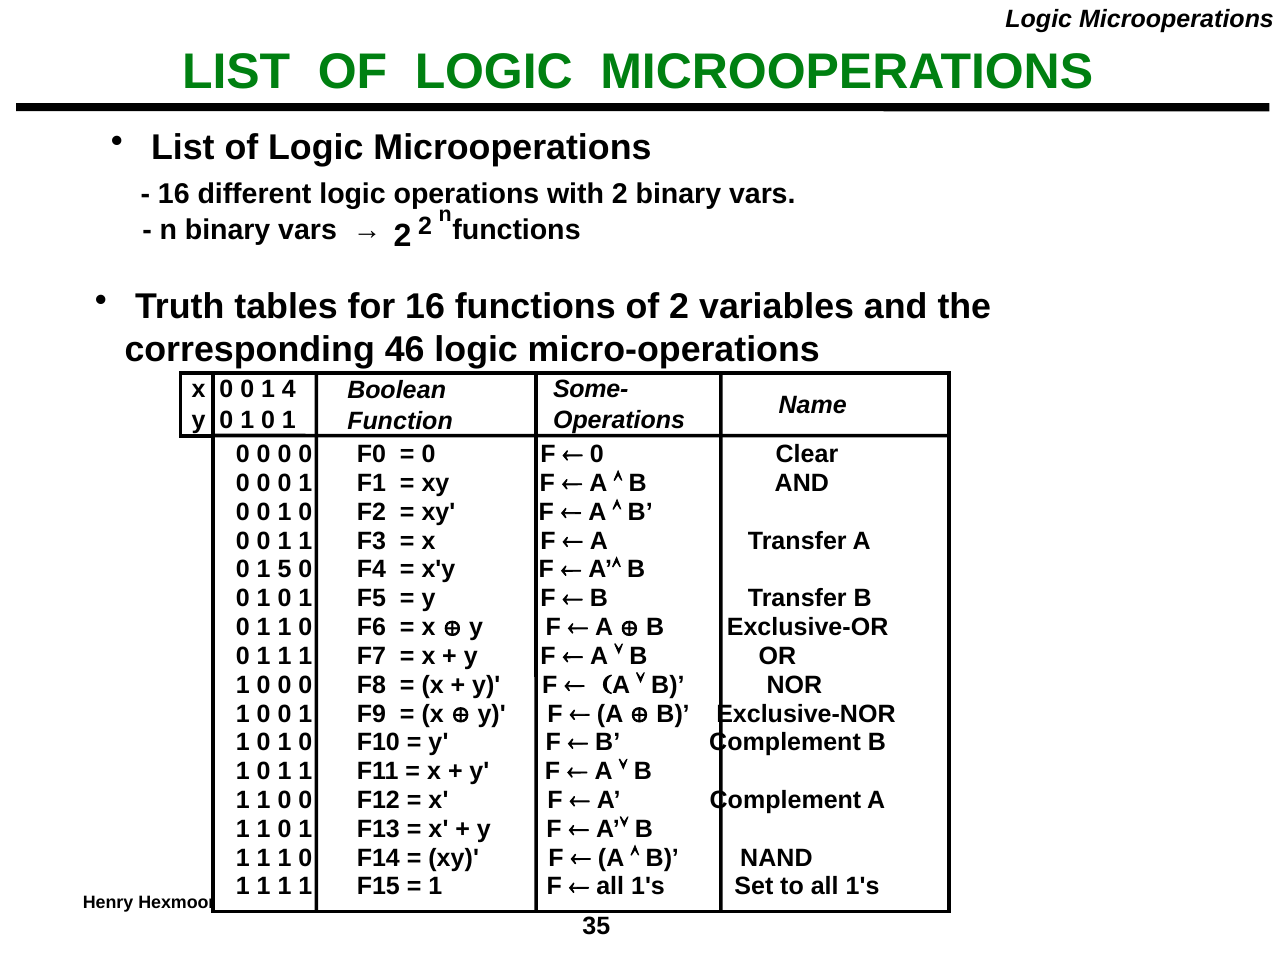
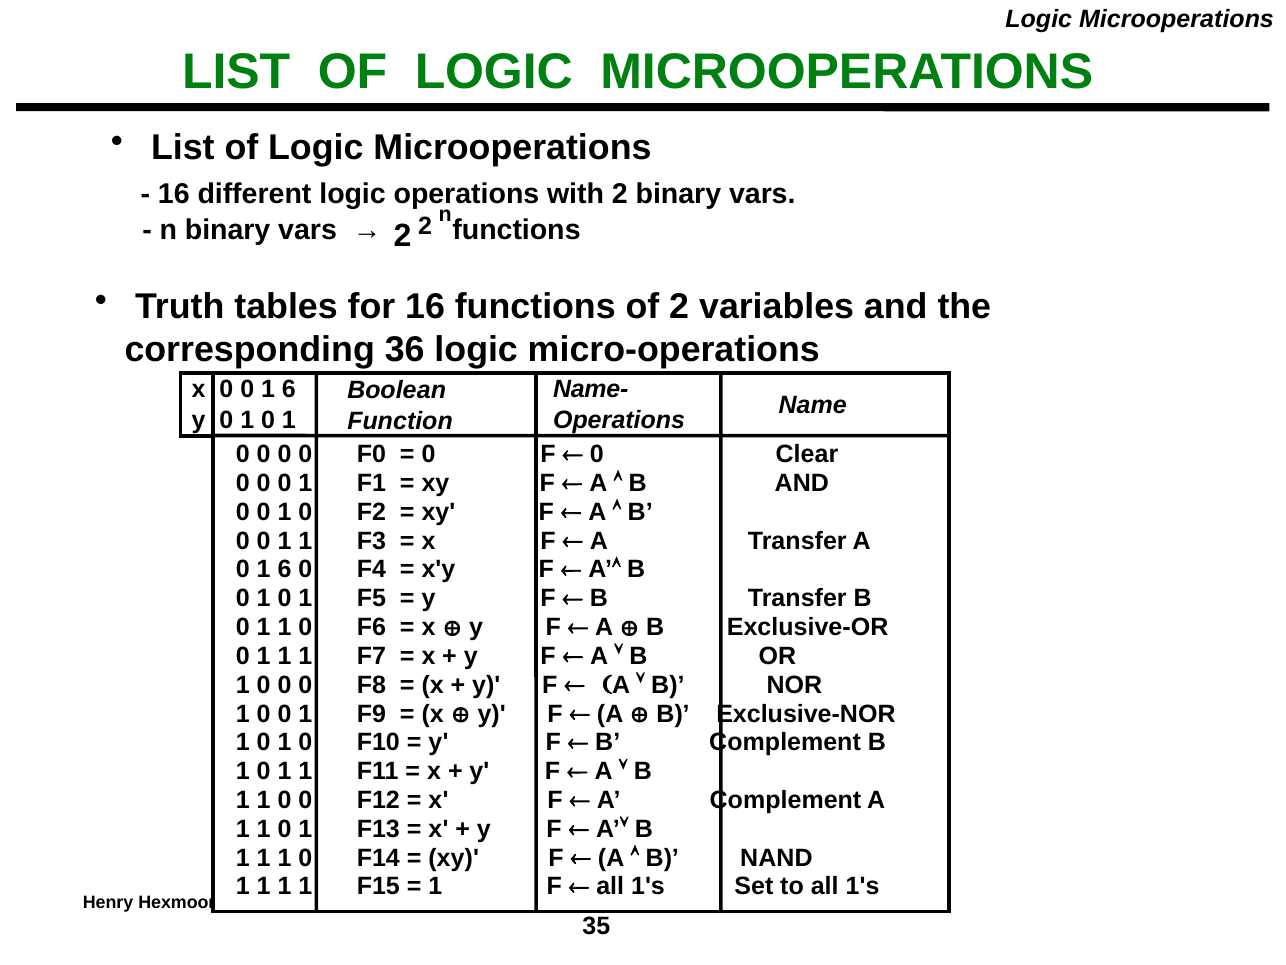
46: 46 -> 36
0 0 1 4: 4 -> 6
Some-: Some- -> Name-
5 at (284, 569): 5 -> 6
